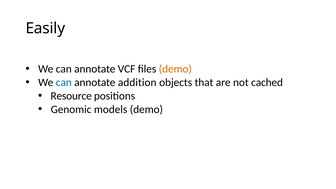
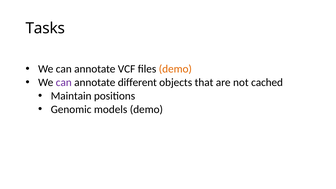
Easily: Easily -> Tasks
can at (64, 82) colour: blue -> purple
addition: addition -> different
Resource: Resource -> Maintain
